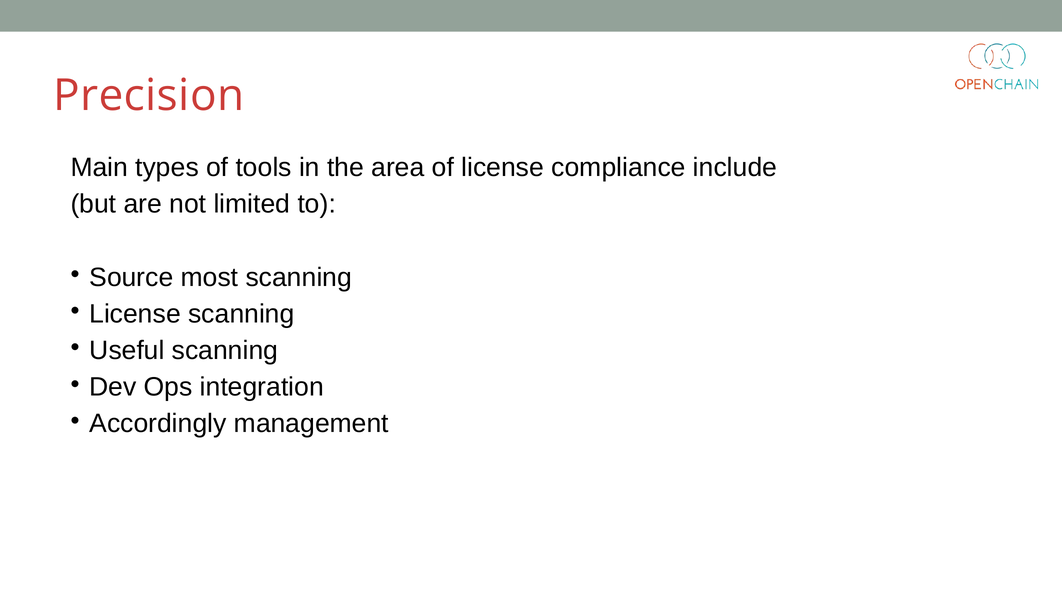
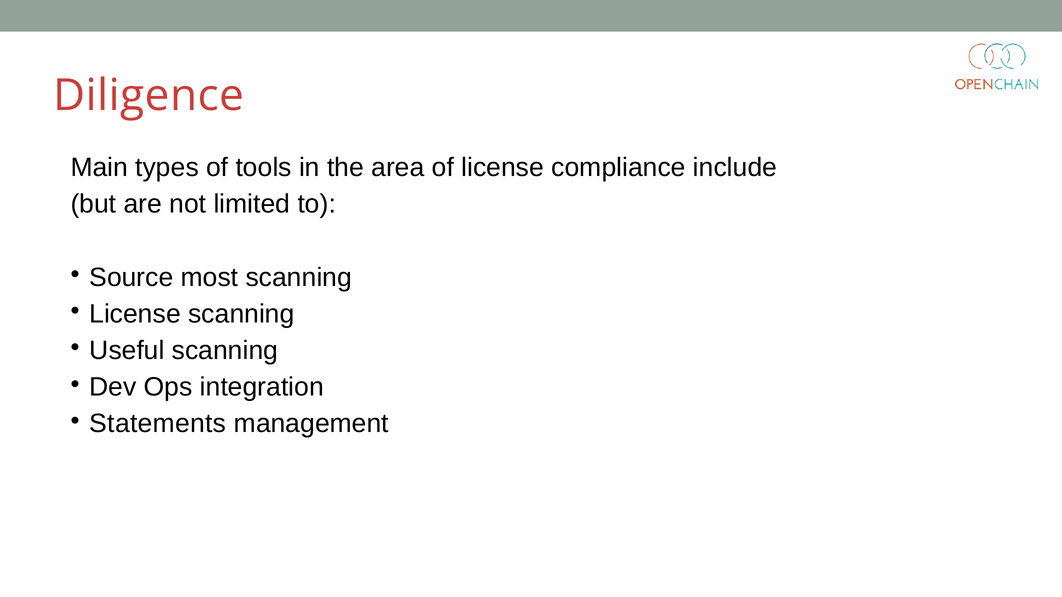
Precision: Precision -> Diligence
Accordingly: Accordingly -> Statements
